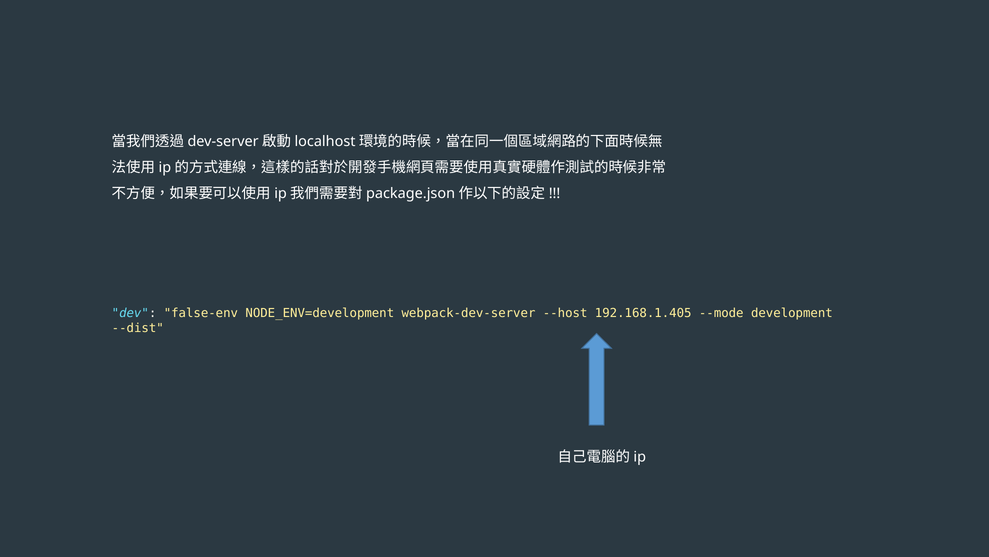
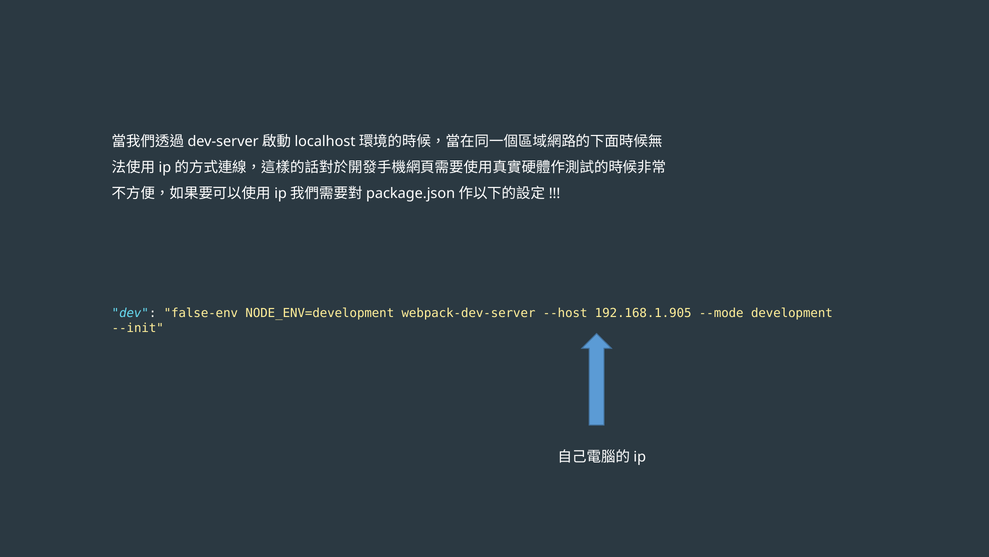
192.168.1.405: 192.168.1.405 -> 192.168.1.905
--dist: --dist -> --init
